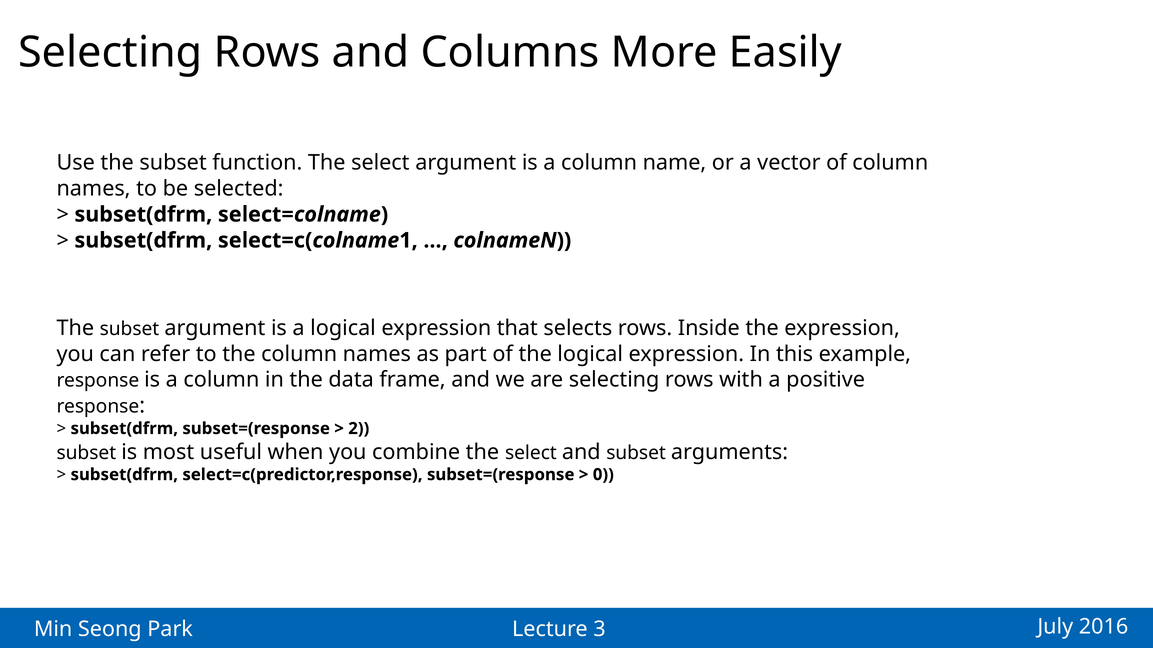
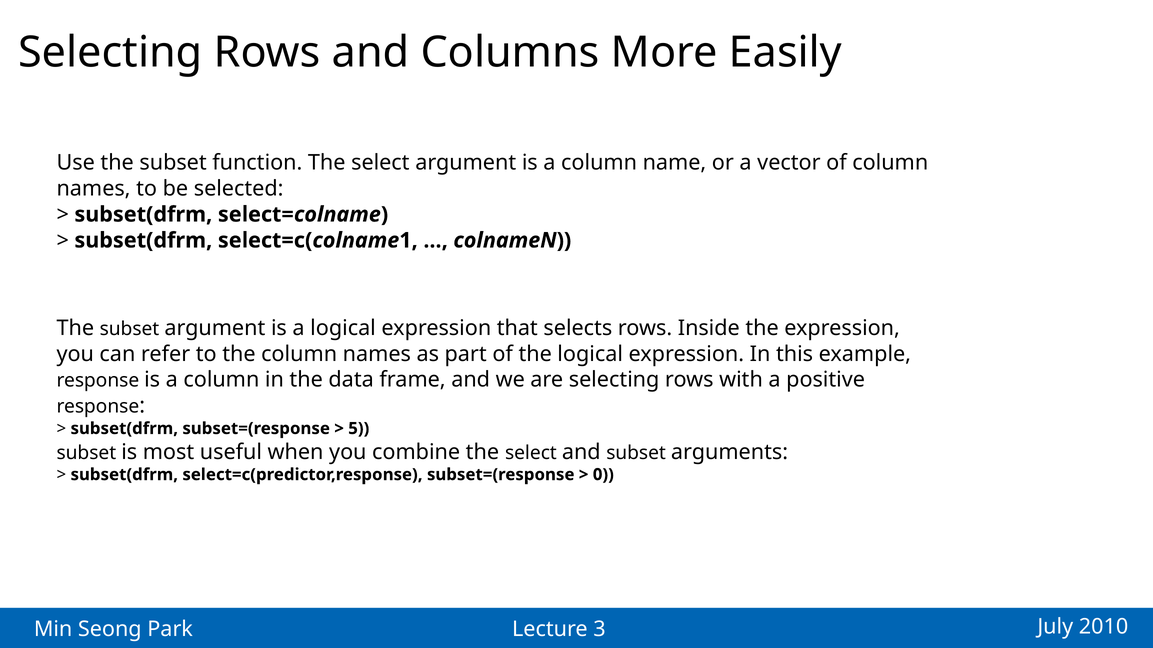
2: 2 -> 5
2016: 2016 -> 2010
